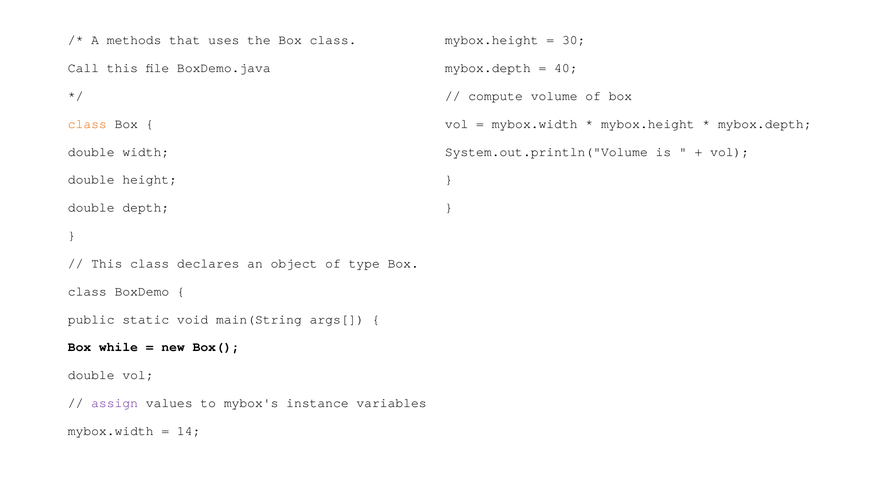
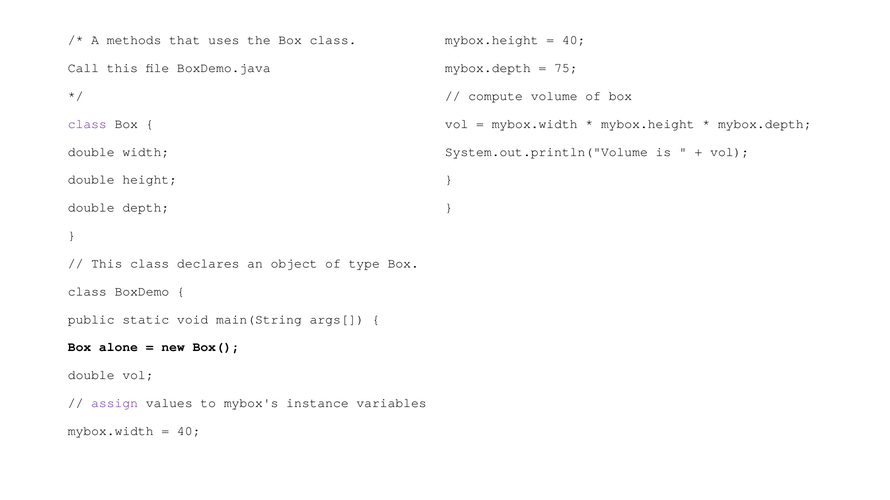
30 at (574, 40): 30 -> 40
40: 40 -> 75
class at (87, 124) colour: orange -> purple
while: while -> alone
14 at (189, 432): 14 -> 40
